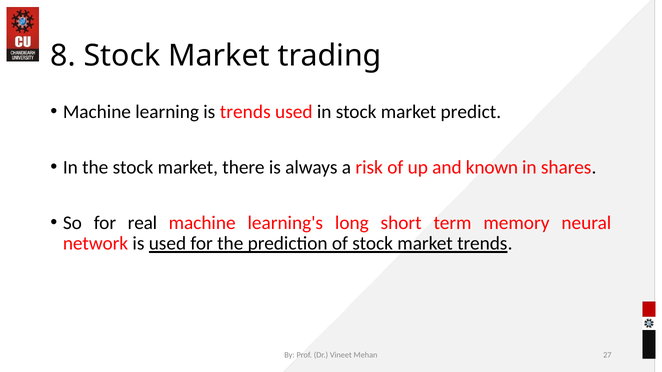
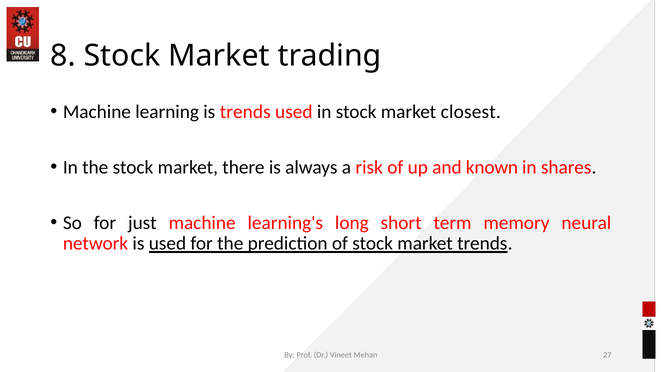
predict: predict -> closest
real: real -> just
